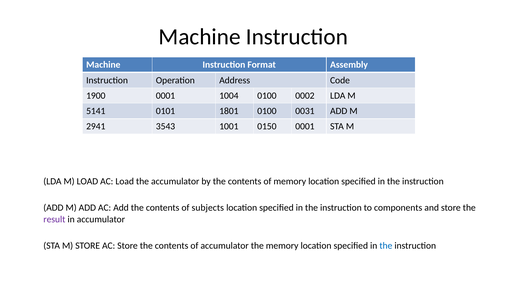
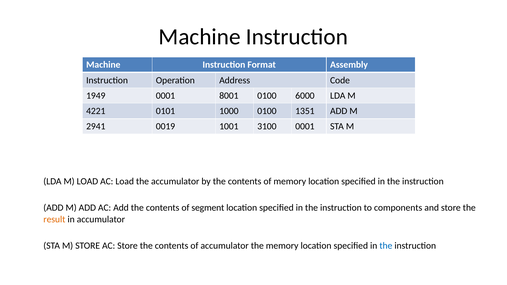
1900: 1900 -> 1949
1004: 1004 -> 8001
0002: 0002 -> 6000
5141: 5141 -> 4221
1801: 1801 -> 1000
0031: 0031 -> 1351
3543: 3543 -> 0019
0150: 0150 -> 3100
subjects: subjects -> segment
result colour: purple -> orange
